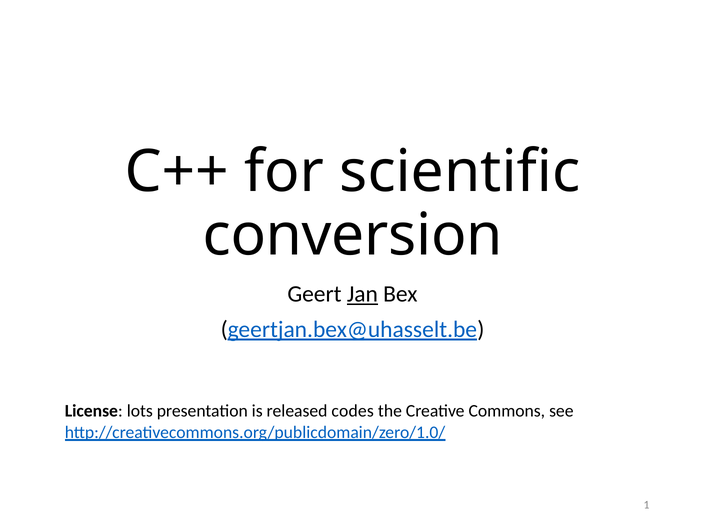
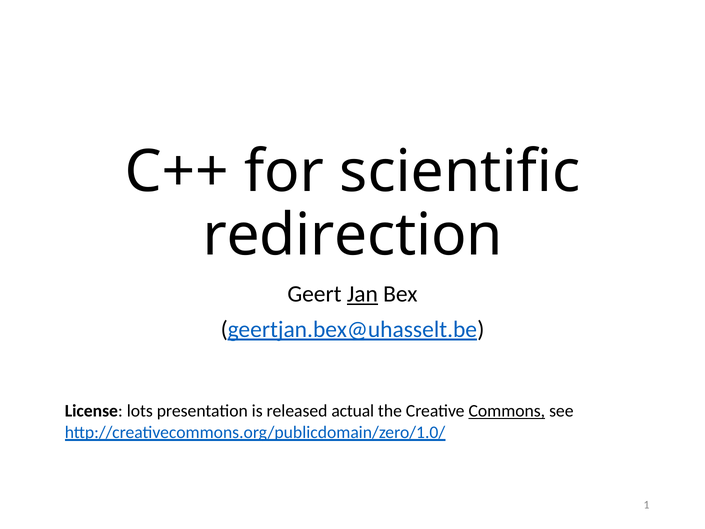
conversion: conversion -> redirection
codes: codes -> actual
Commons underline: none -> present
